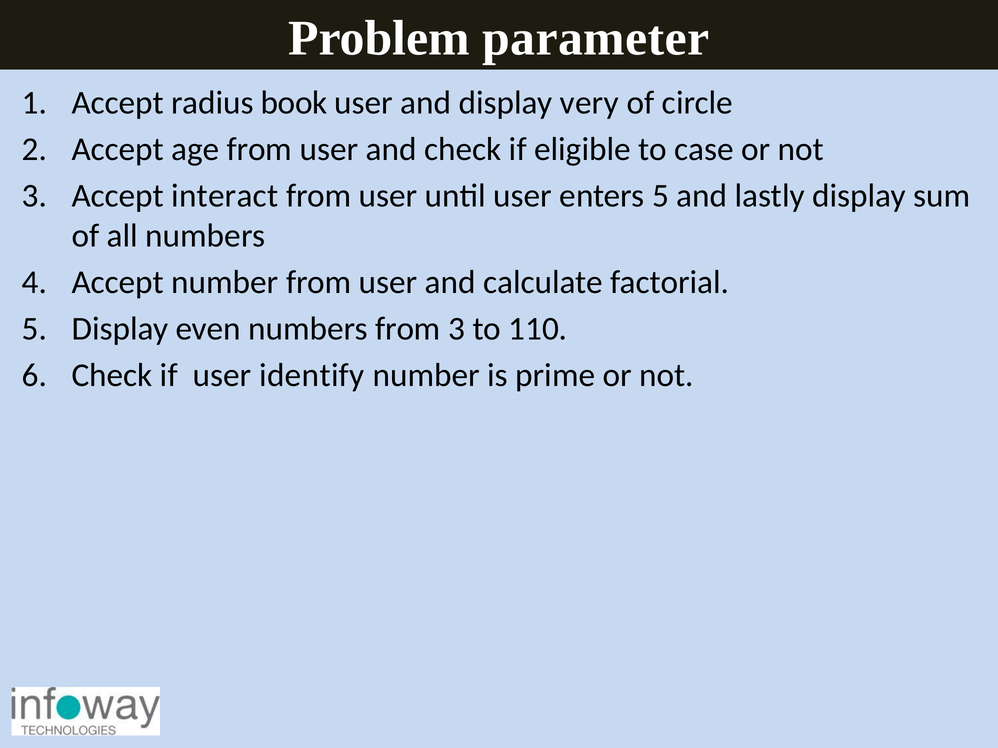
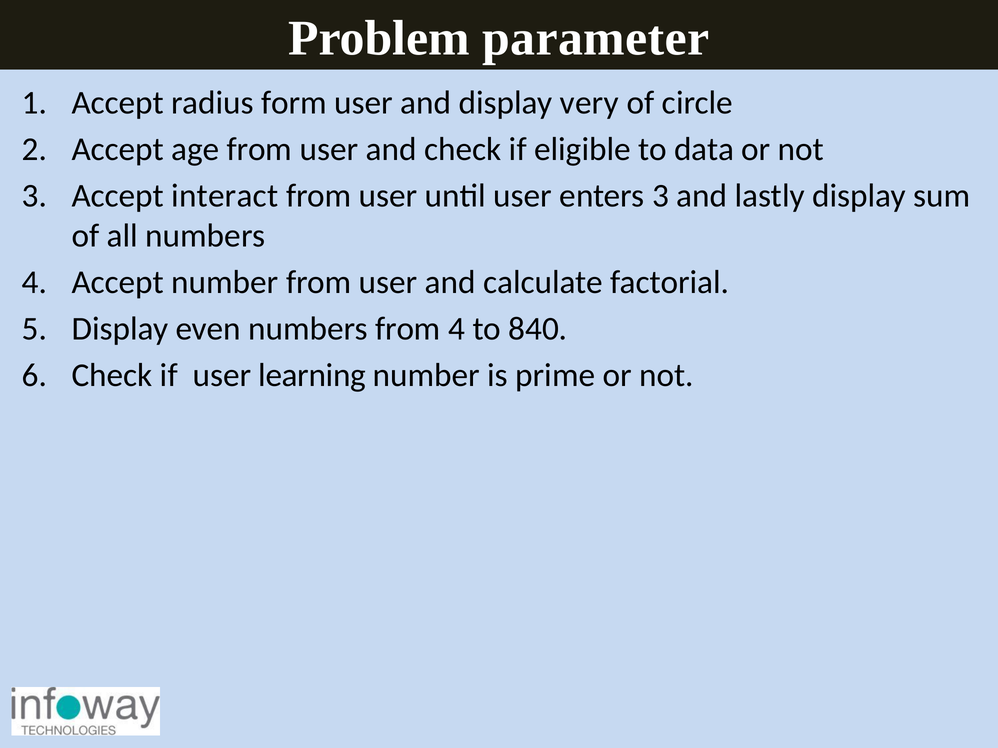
book: book -> form
case: case -> data
enters 5: 5 -> 3
from 3: 3 -> 4
110: 110 -> 840
identify: identify -> learning
